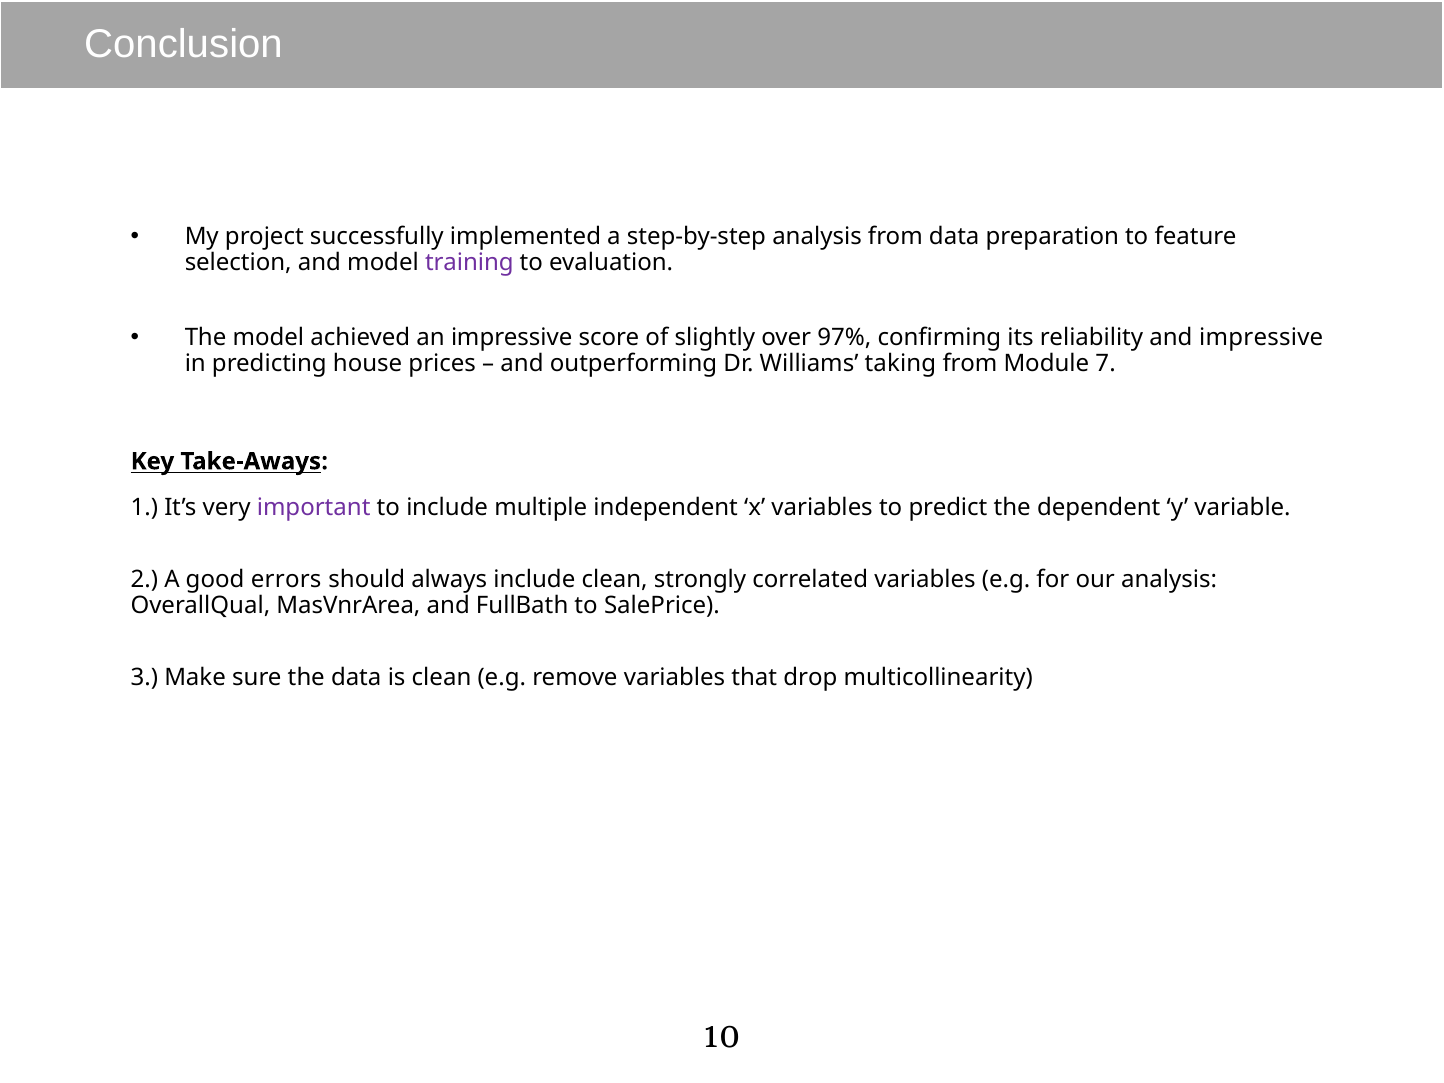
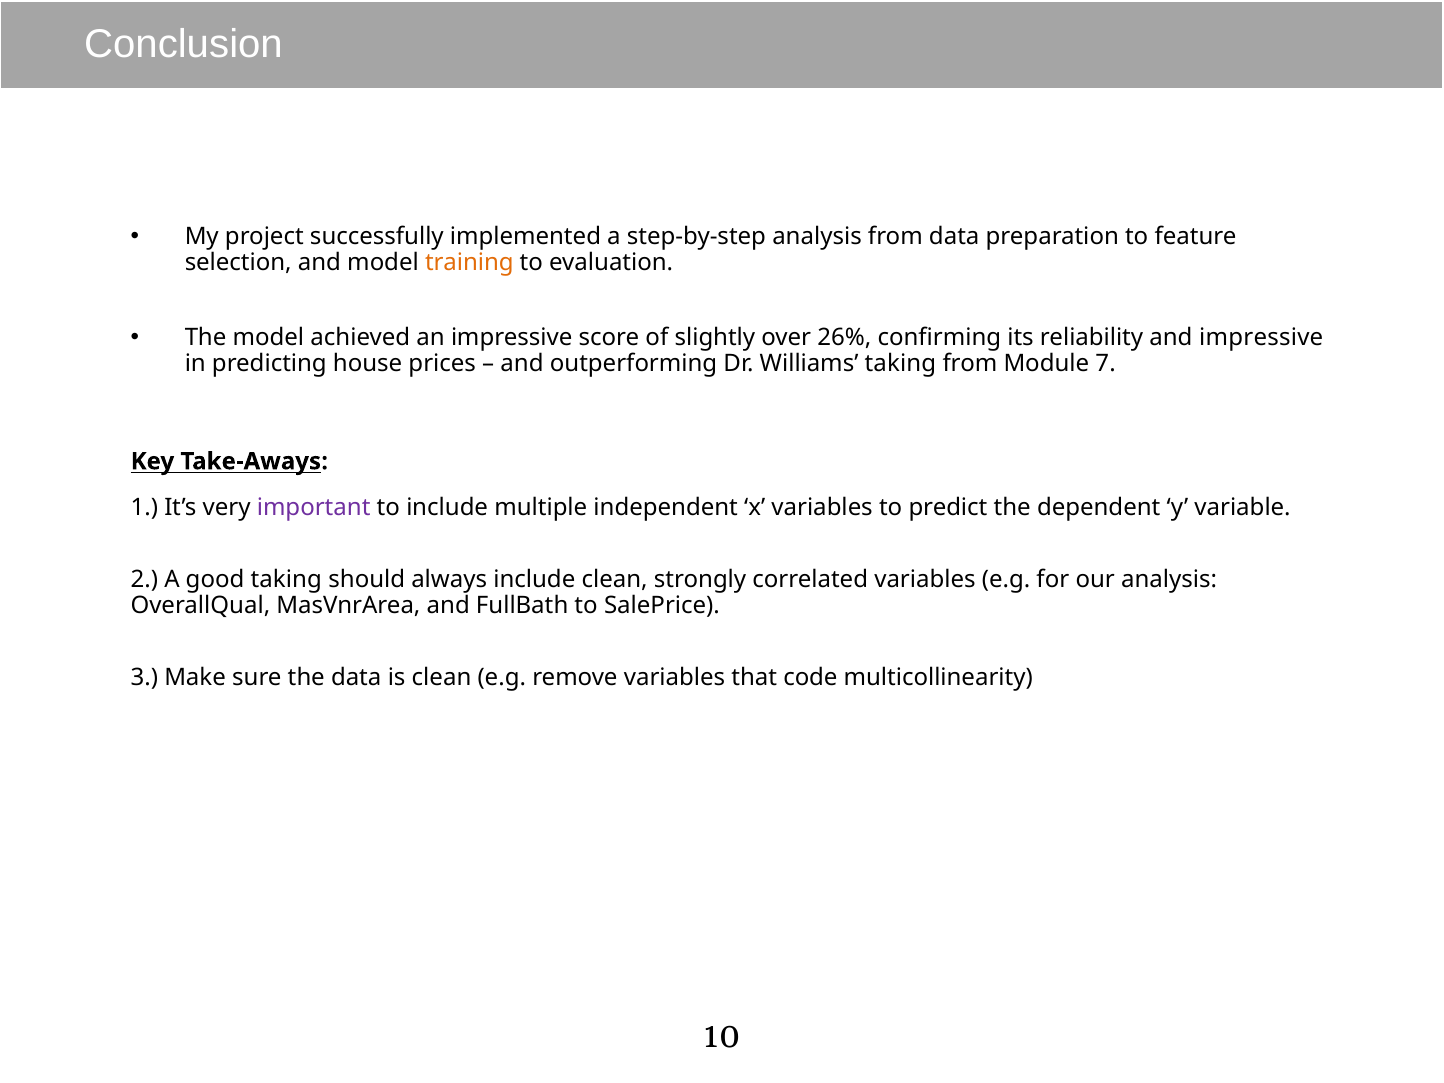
training colour: purple -> orange
97%: 97% -> 26%
good errors: errors -> taking
drop: drop -> code
